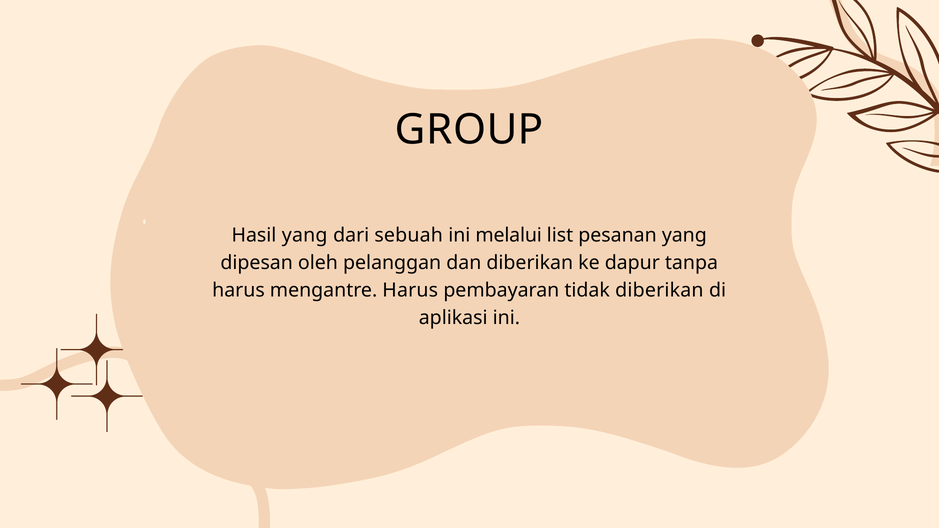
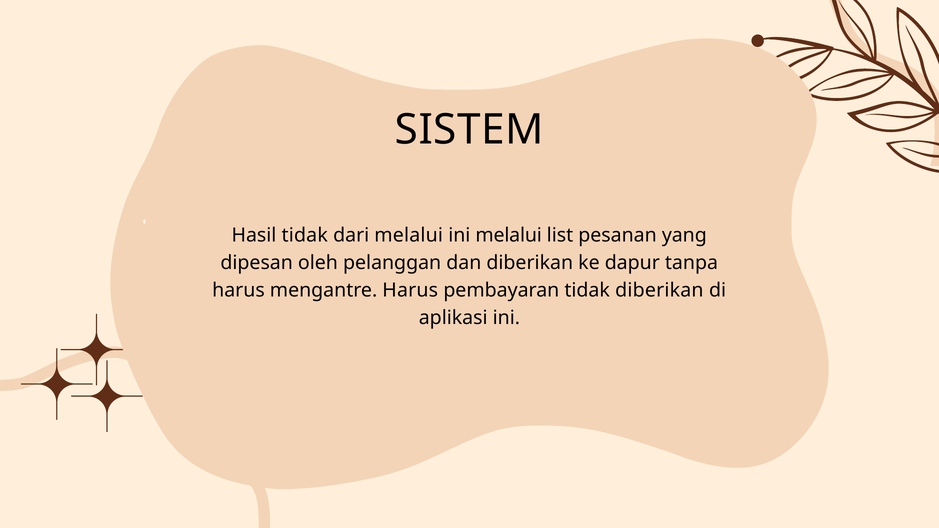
GROUP: GROUP -> SISTEM
Hasil yang: yang -> tidak
dari sebuah: sebuah -> melalui
